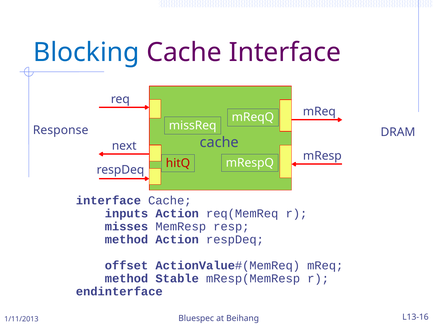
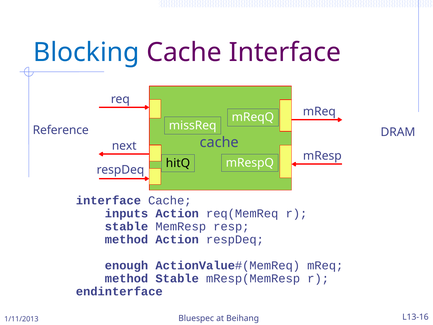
Response: Response -> Reference
hitQ colour: red -> black
misses at (126, 226): misses -> stable
offset: offset -> enough
